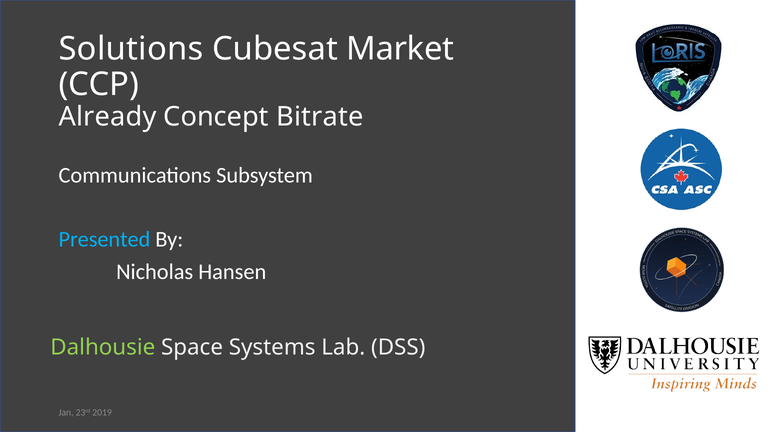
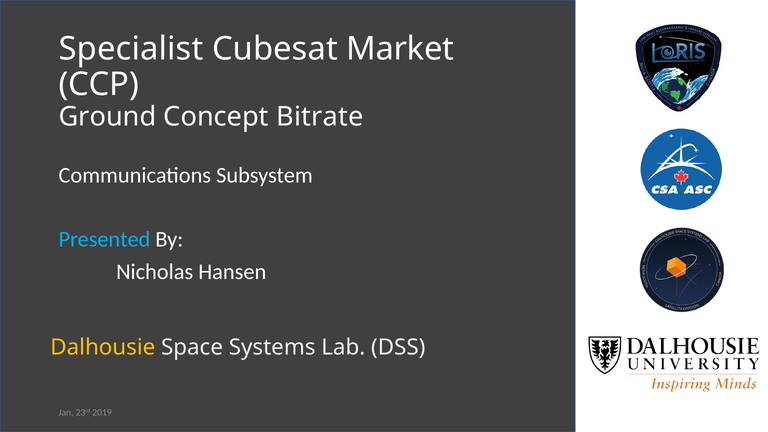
Solutions: Solutions -> Specialist
Already: Already -> Ground
Dalhousie colour: light green -> yellow
